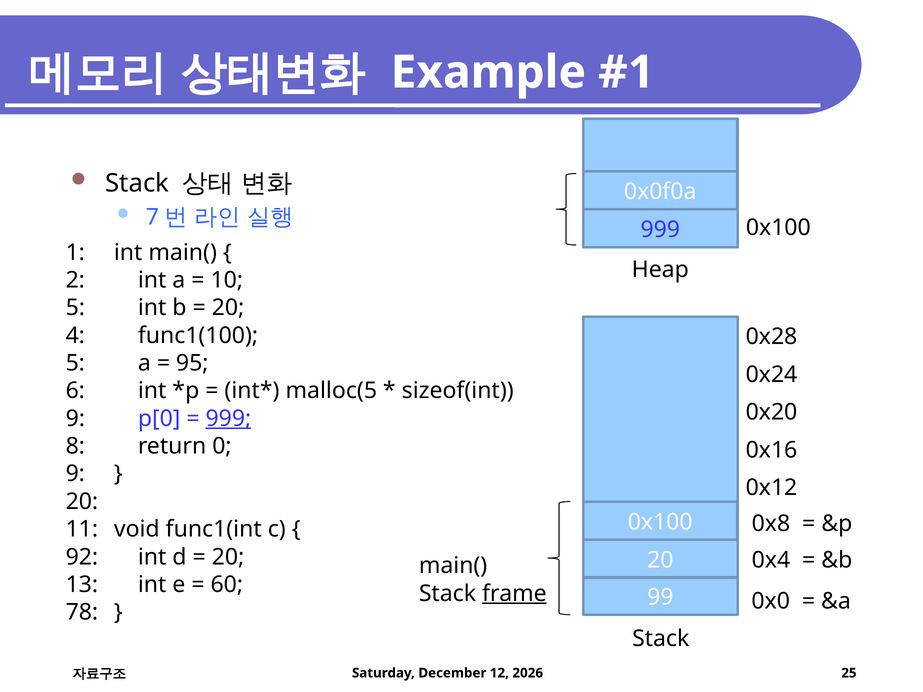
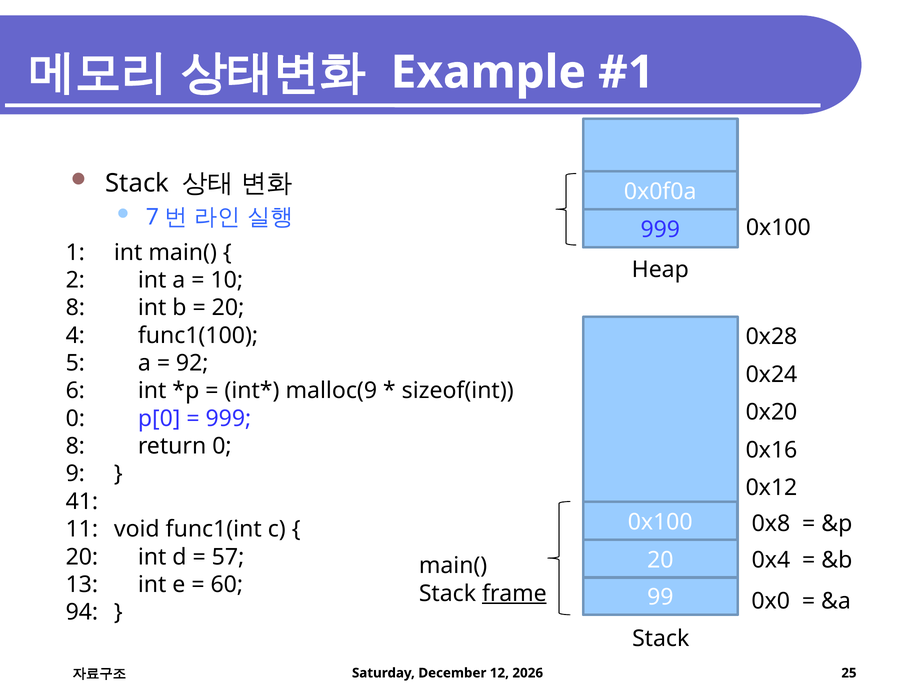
5 at (75, 308): 5 -> 8
95: 95 -> 92
malloc(5: malloc(5 -> malloc(9
9 at (75, 419): 9 -> 0
999 at (228, 419) underline: present -> none
20 at (82, 502): 20 -> 41
92 at (82, 557): 92 -> 20
20 at (228, 557): 20 -> 57
78: 78 -> 94
